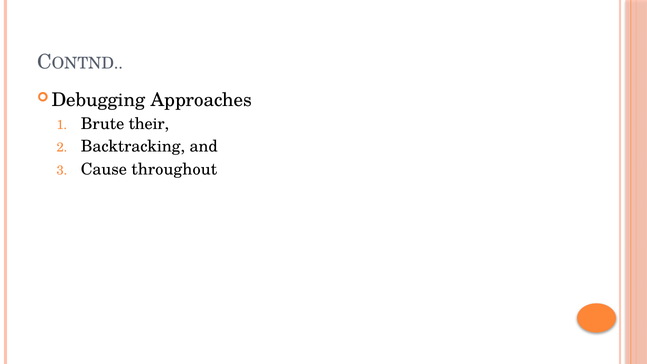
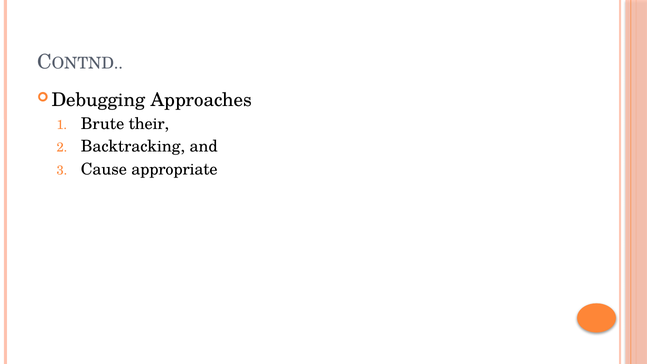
throughout: throughout -> appropriate
